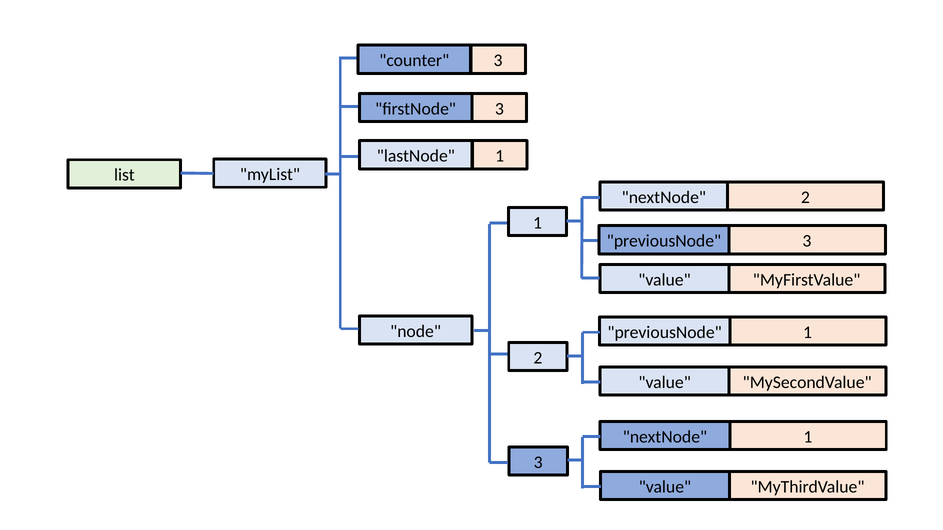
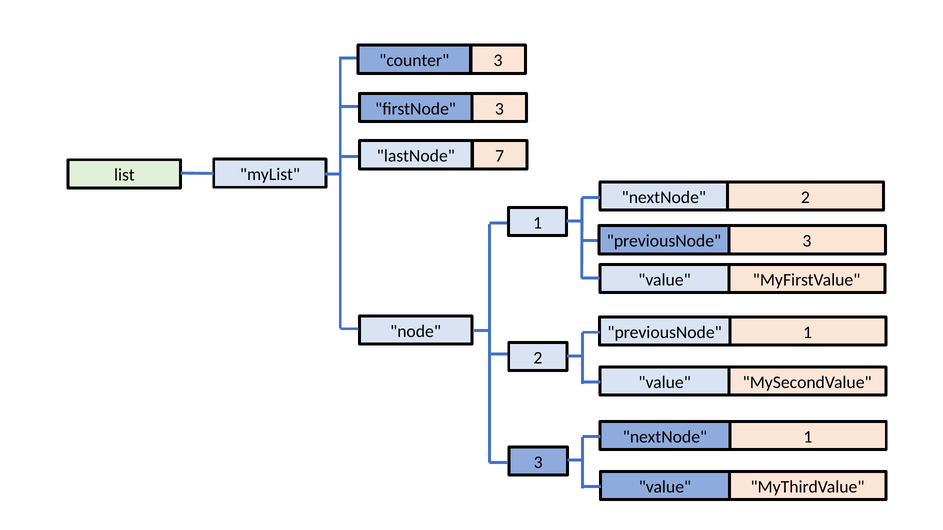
lastNode 1: 1 -> 7
